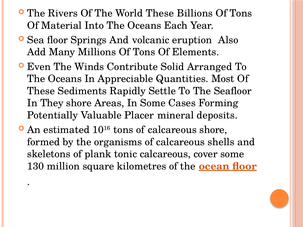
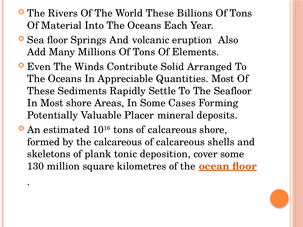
In They: They -> Most
the organisms: organisms -> calcareous
tonic calcareous: calcareous -> deposition
